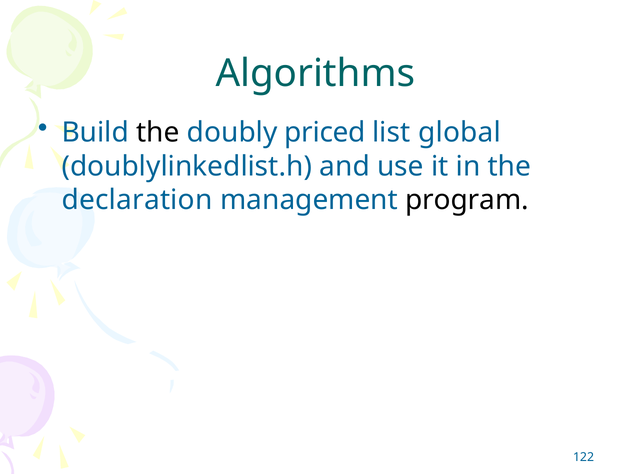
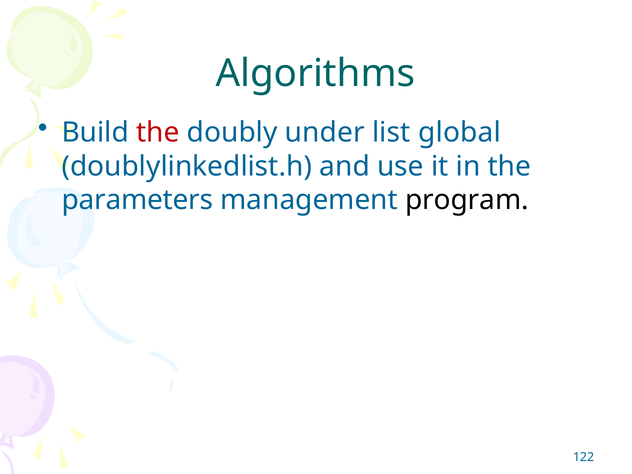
the at (158, 133) colour: black -> red
priced: priced -> under
declaration: declaration -> parameters
